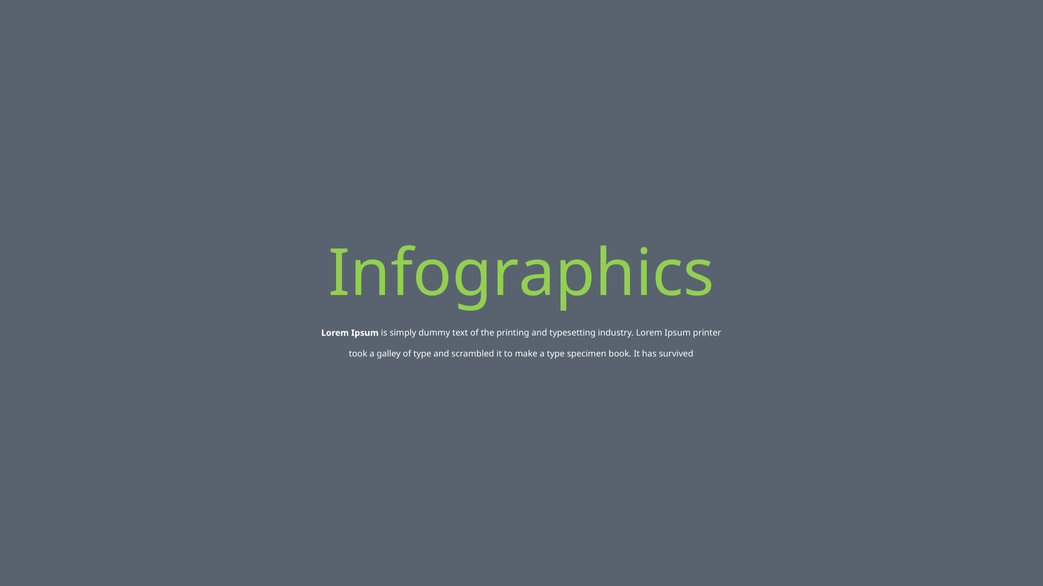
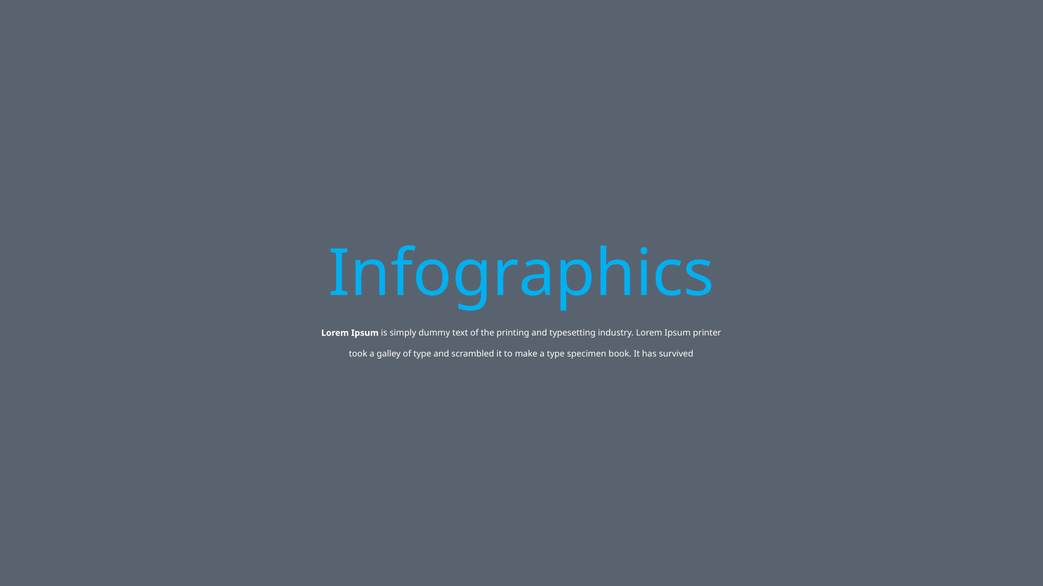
Infographics colour: light green -> light blue
